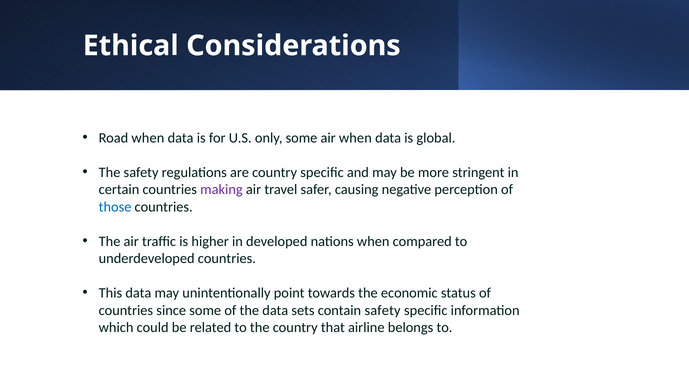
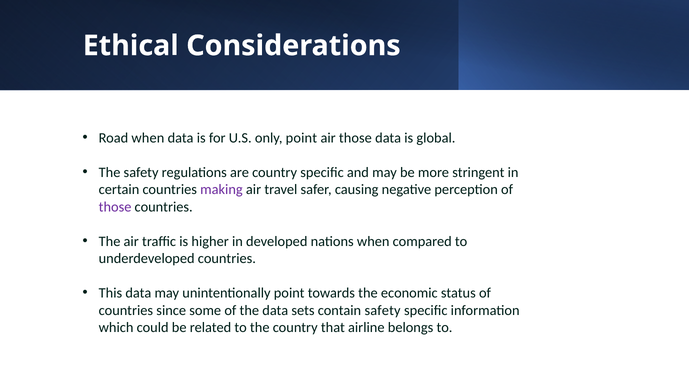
only some: some -> point
air when: when -> those
those at (115, 207) colour: blue -> purple
